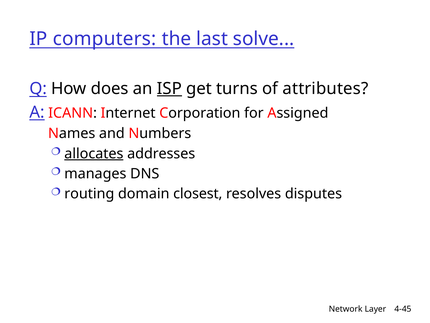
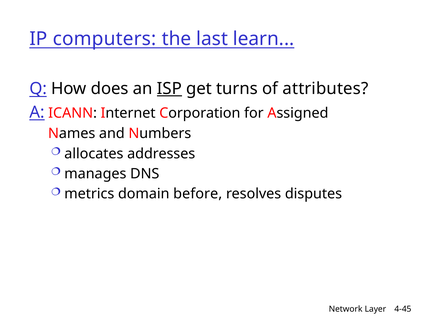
solve: solve -> learn
allocates underline: present -> none
routing: routing -> metrics
closest: closest -> before
